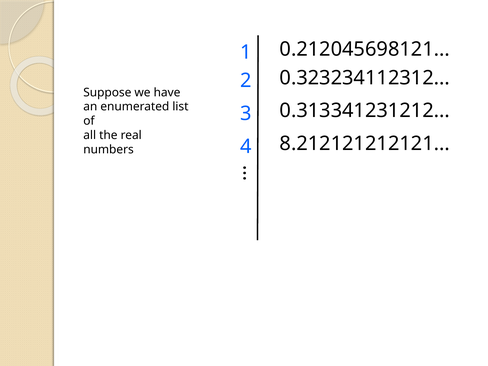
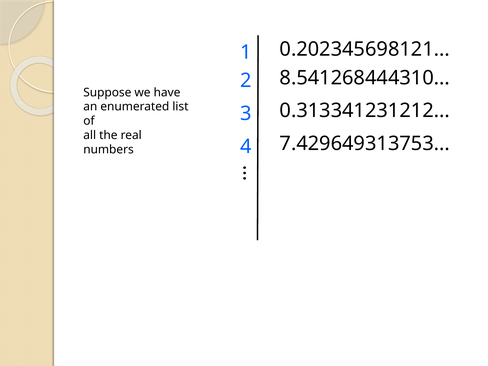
0.212045698121: 0.212045698121 -> 0.202345698121
0.323234112312: 0.323234112312 -> 8.541268444310
8.212121212121: 8.212121212121 -> 7.429649313753
